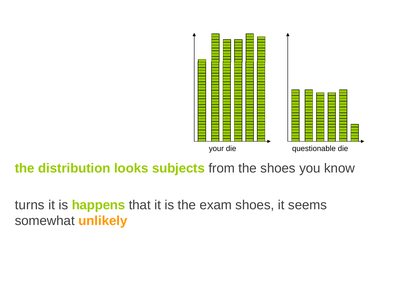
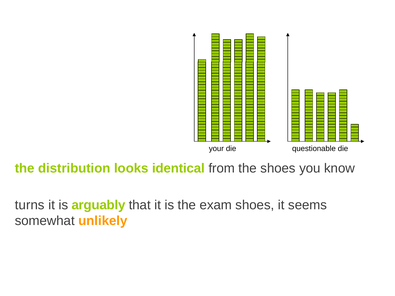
subjects: subjects -> identical
happens: happens -> arguably
